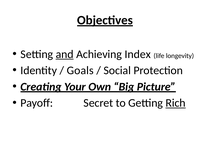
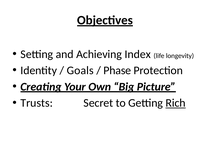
and underline: present -> none
Social: Social -> Phase
Payoff: Payoff -> Trusts
